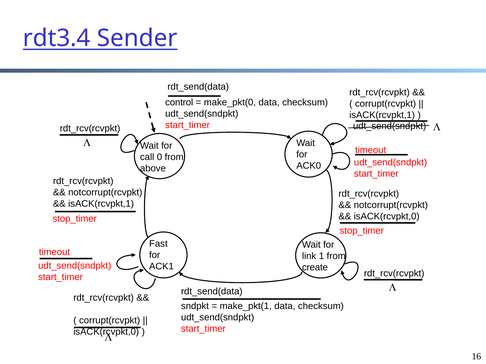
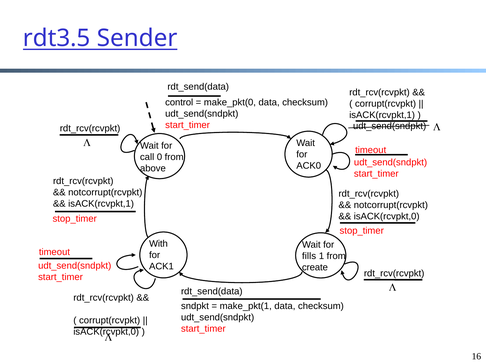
rdt3.4: rdt3.4 -> rdt3.5
Fast: Fast -> With
link: link -> fills
